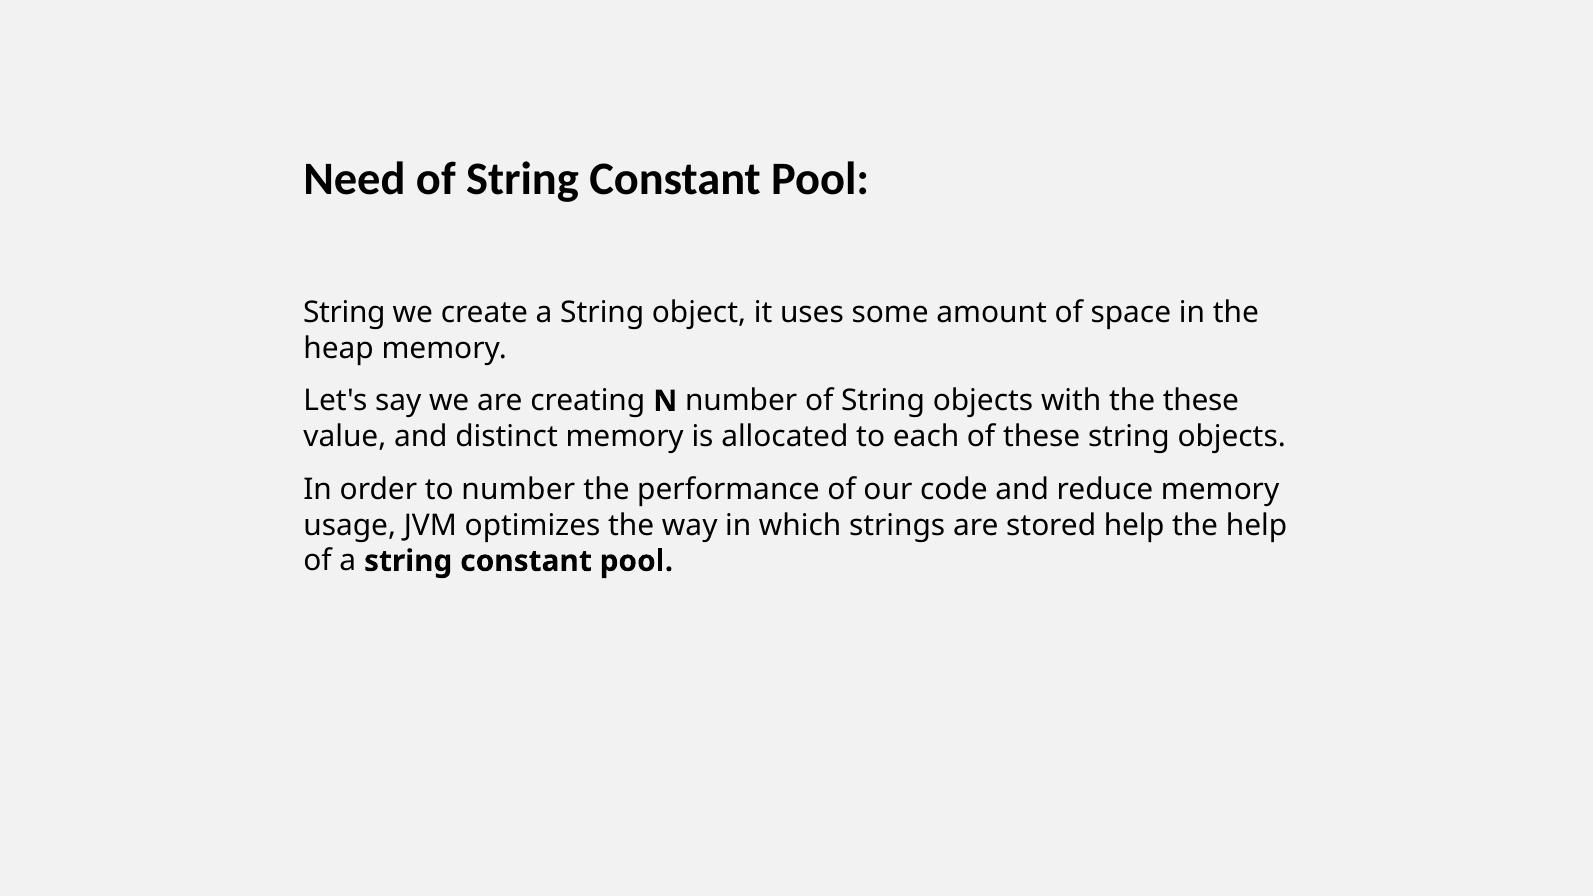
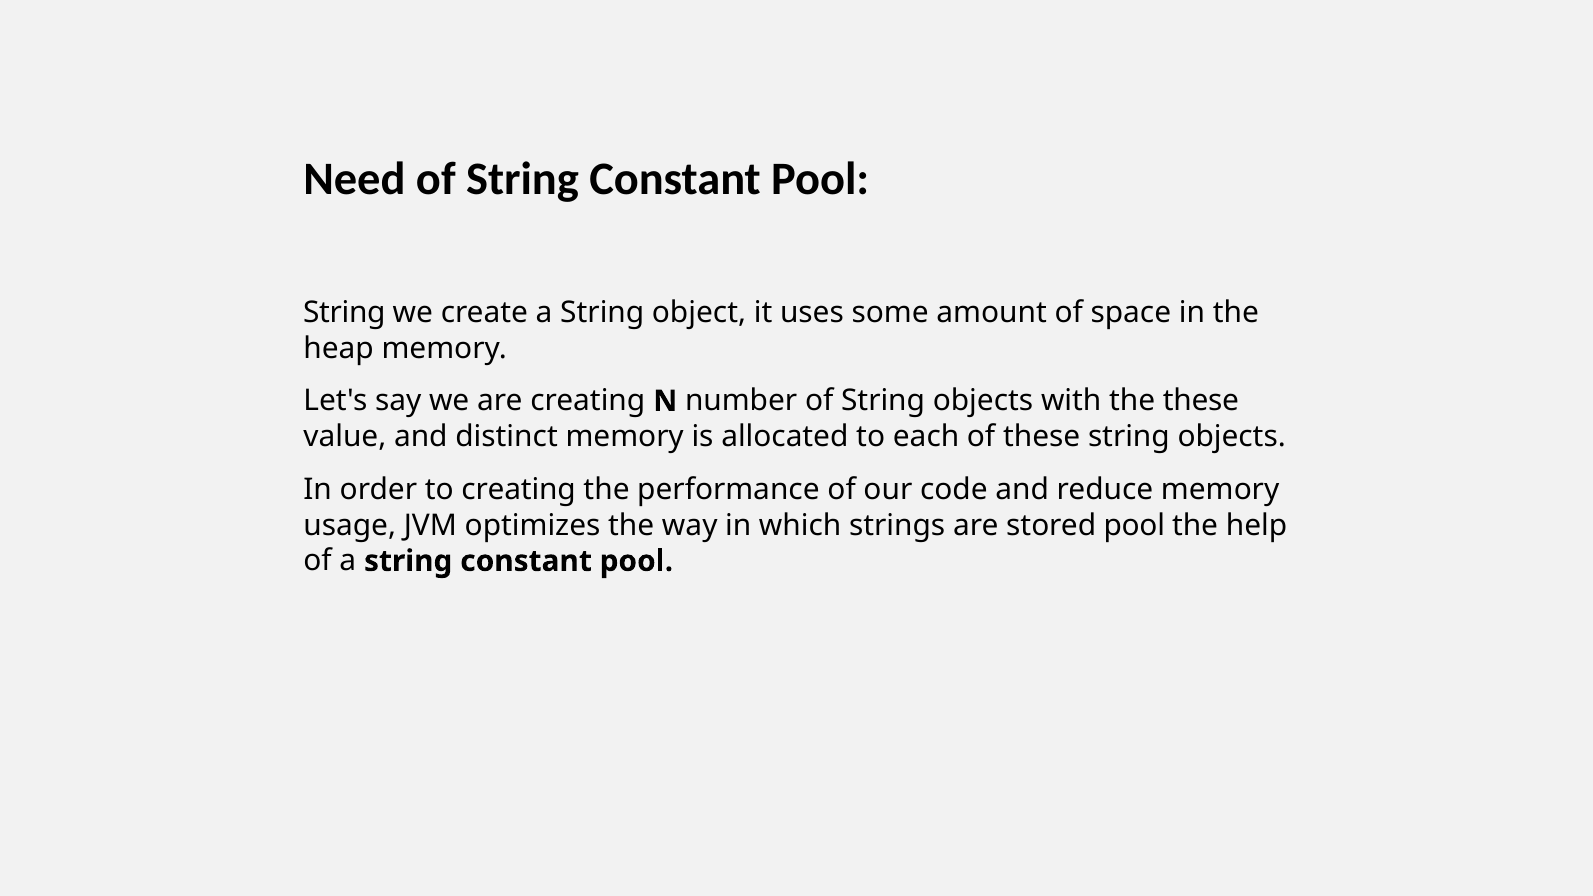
to number: number -> creating
stored help: help -> pool
